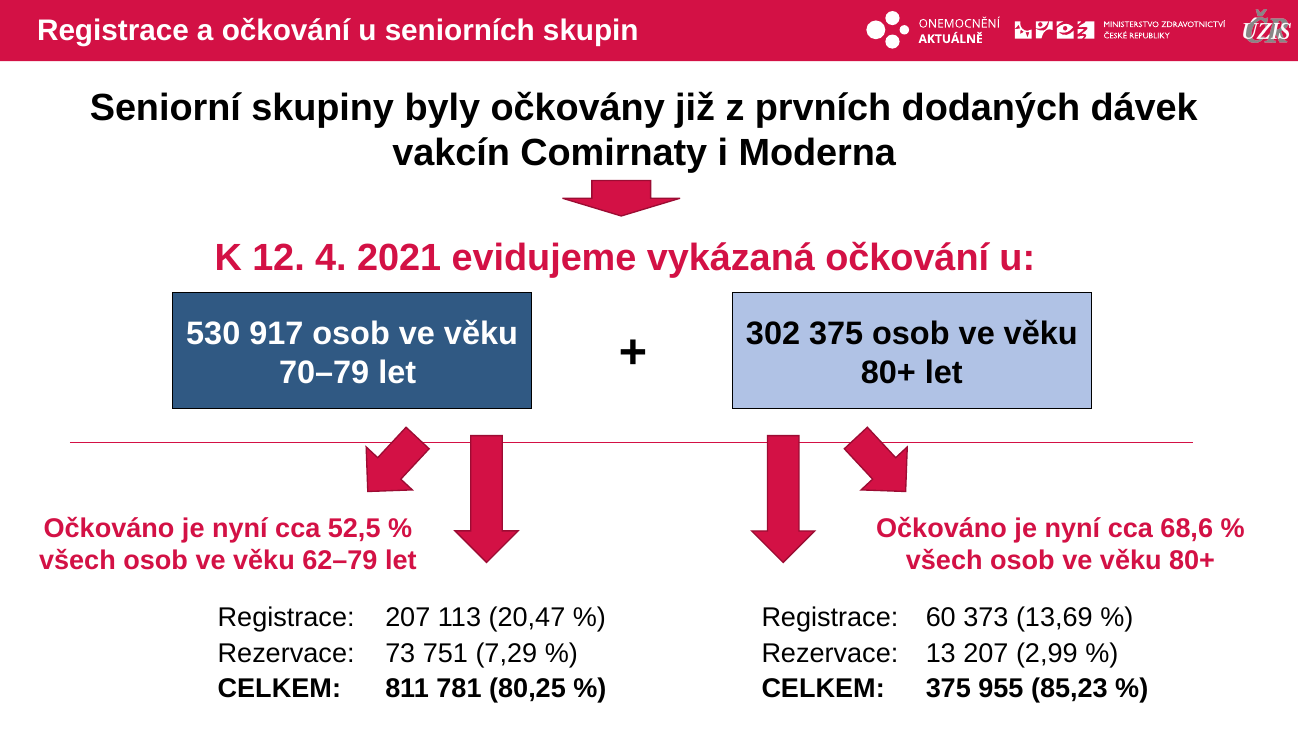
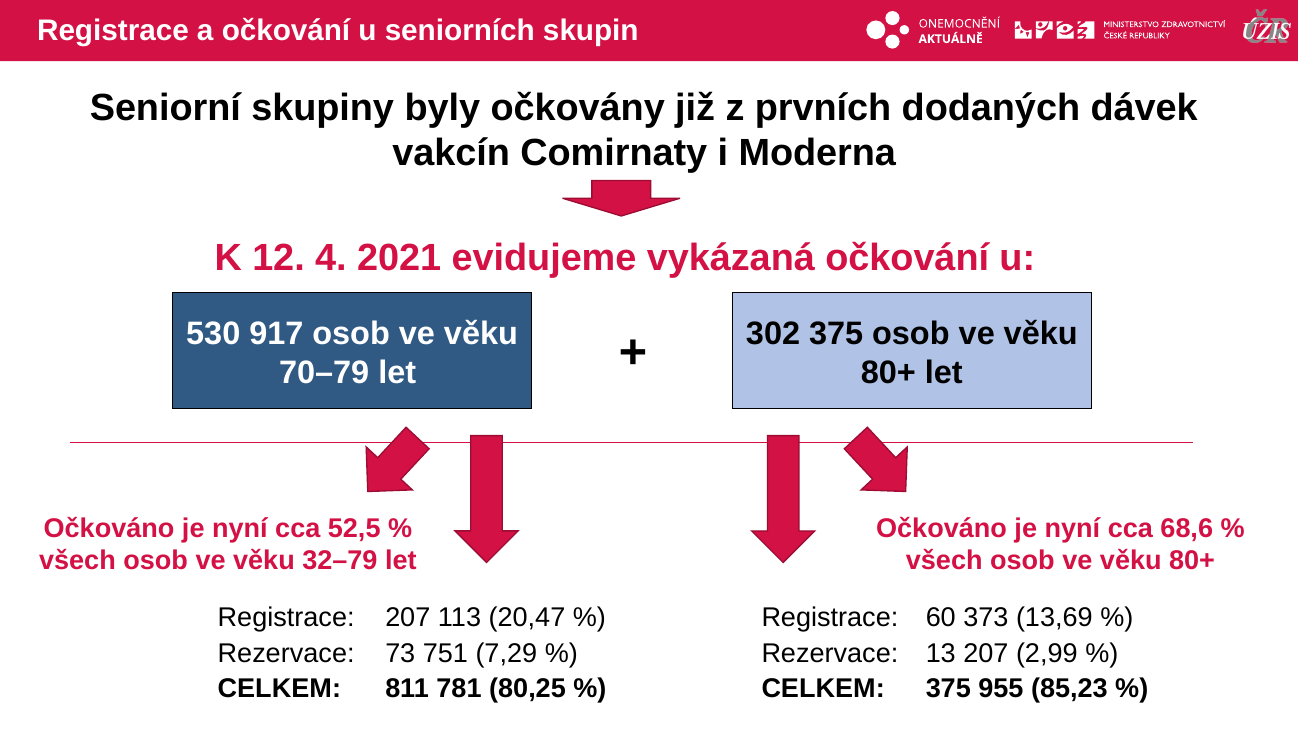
62–79: 62–79 -> 32–79
